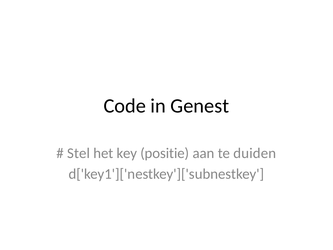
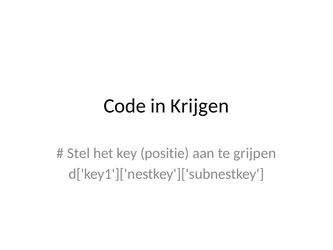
Genest: Genest -> Krijgen
duiden: duiden -> grijpen
